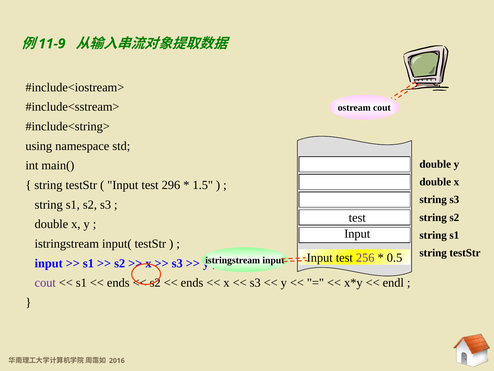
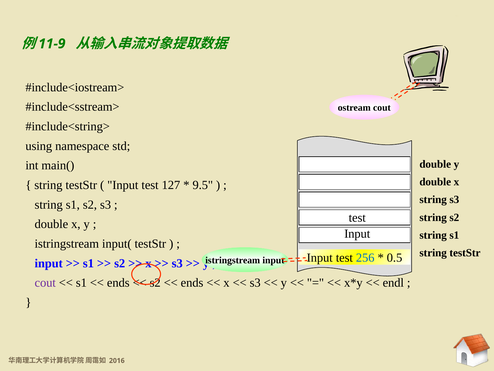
296: 296 -> 127
1.5: 1.5 -> 9.5
256 colour: purple -> blue
